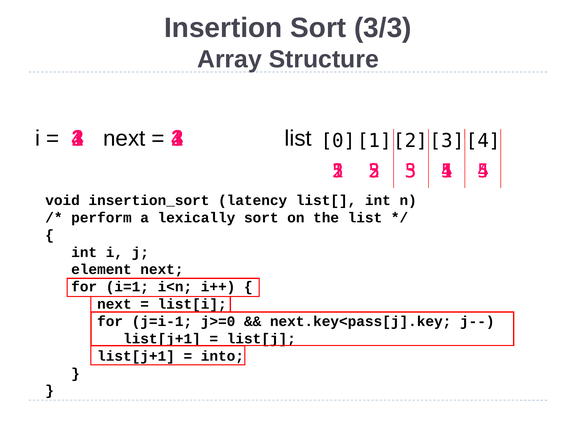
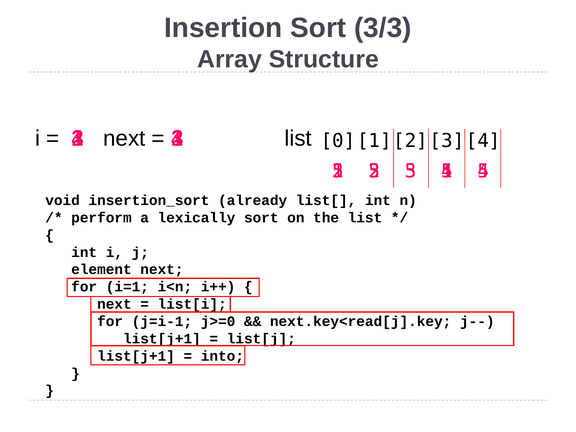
latency: latency -> already
next.key<pass[j].key: next.key<pass[j].key -> next.key<read[j].key
